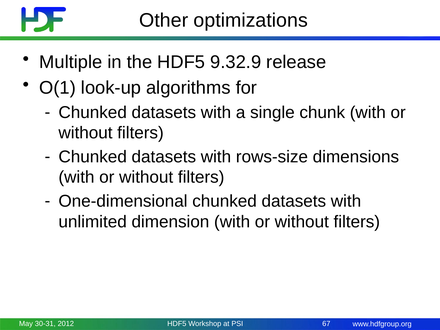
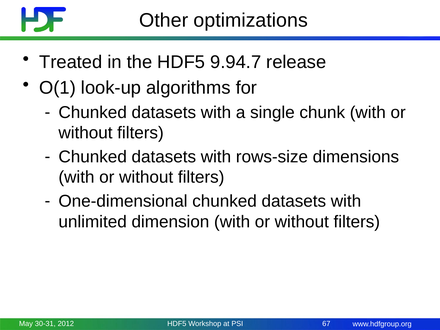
Multiple: Multiple -> Treated
9.32.9: 9.32.9 -> 9.94.7
